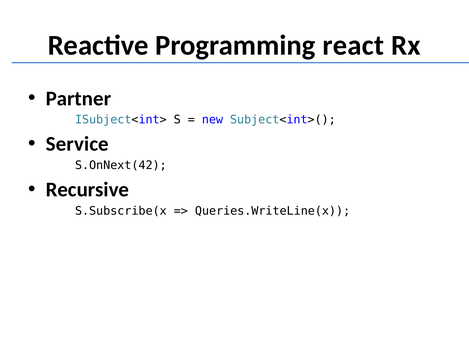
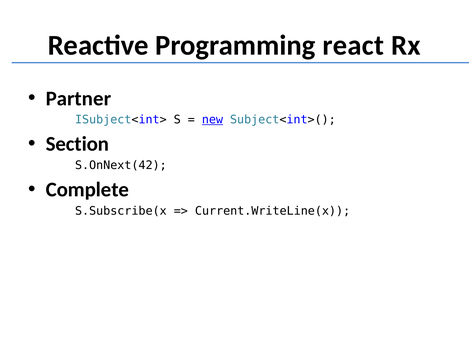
new underline: none -> present
Service: Service -> Section
Recursive: Recursive -> Complete
Queries.WriteLine(x: Queries.WriteLine(x -> Current.WriteLine(x
